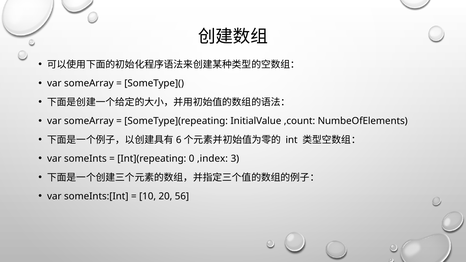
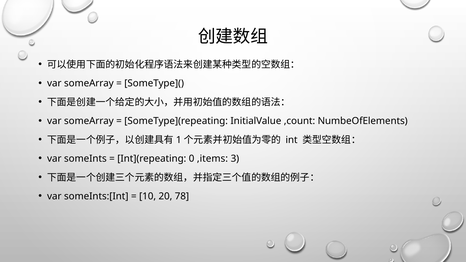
6: 6 -> 1
,index: ,index -> ,items
56: 56 -> 78
